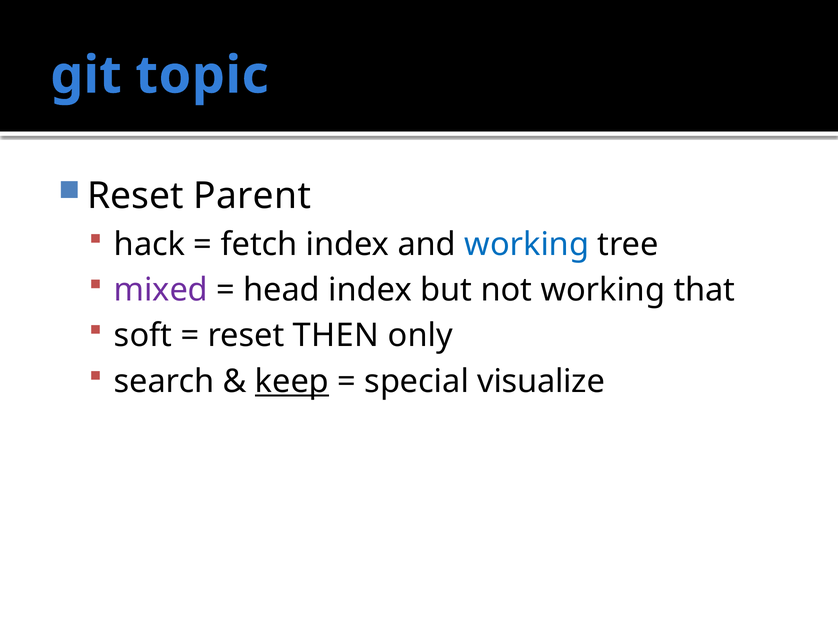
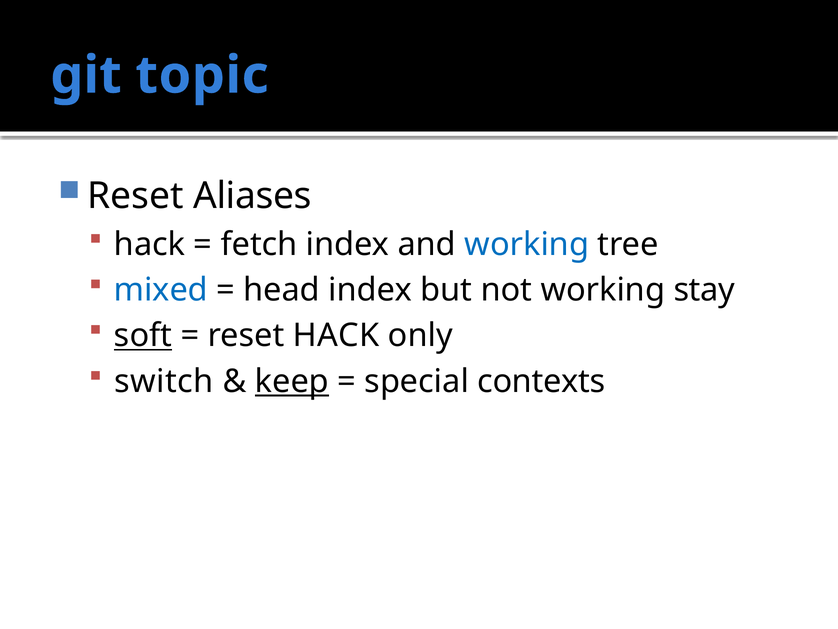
Parent: Parent -> Aliases
mixed colour: purple -> blue
that: that -> stay
soft underline: none -> present
reset THEN: THEN -> HACK
search: search -> switch
visualize: visualize -> contexts
